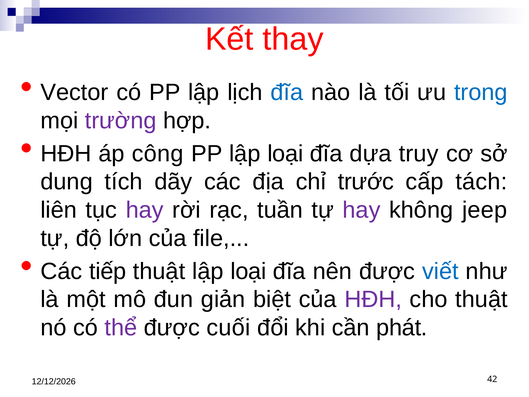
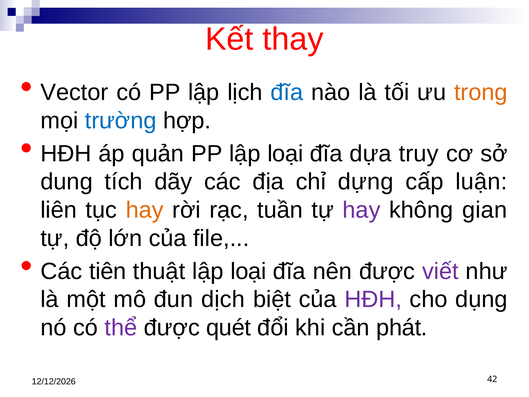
trong colour: blue -> orange
trường colour: purple -> blue
công: công -> quản
trước: trước -> dựng
tách: tách -> luận
hay at (145, 210) colour: purple -> orange
jeep: jeep -> gian
tiếp: tiếp -> tiên
viết colour: blue -> purple
giản: giản -> dịch
cho thuật: thuật -> dụng
cuối: cuối -> quét
